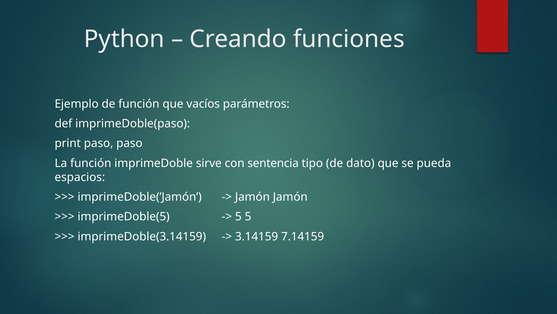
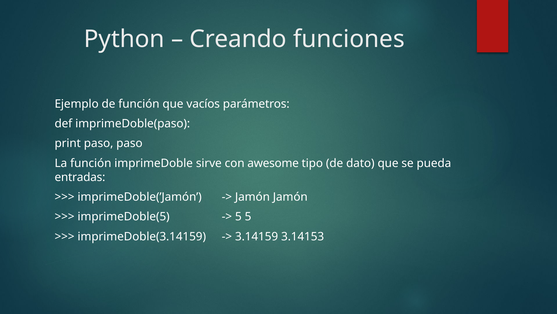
sentencia: sentencia -> awesome
espacios: espacios -> entradas
7.14159: 7.14159 -> 3.14153
